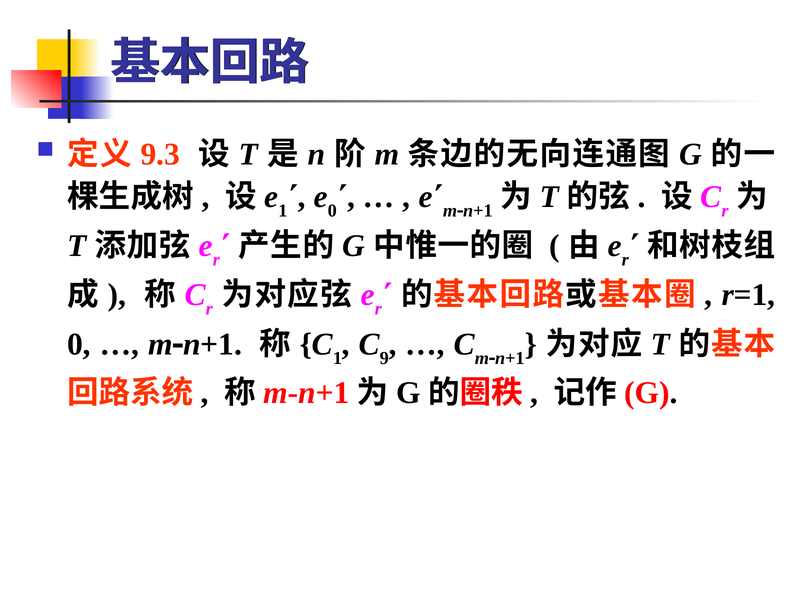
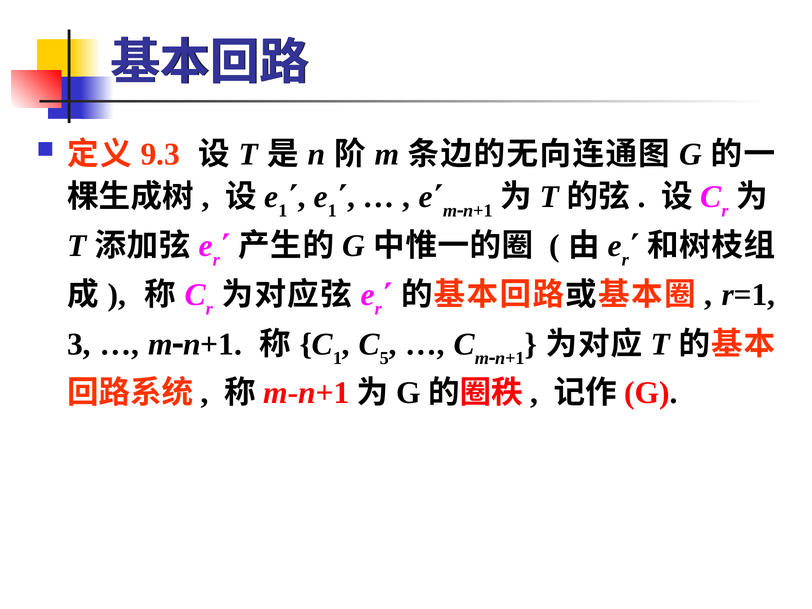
0 at (332, 211): 0 -> 1
0 at (79, 344): 0 -> 3
9: 9 -> 5
